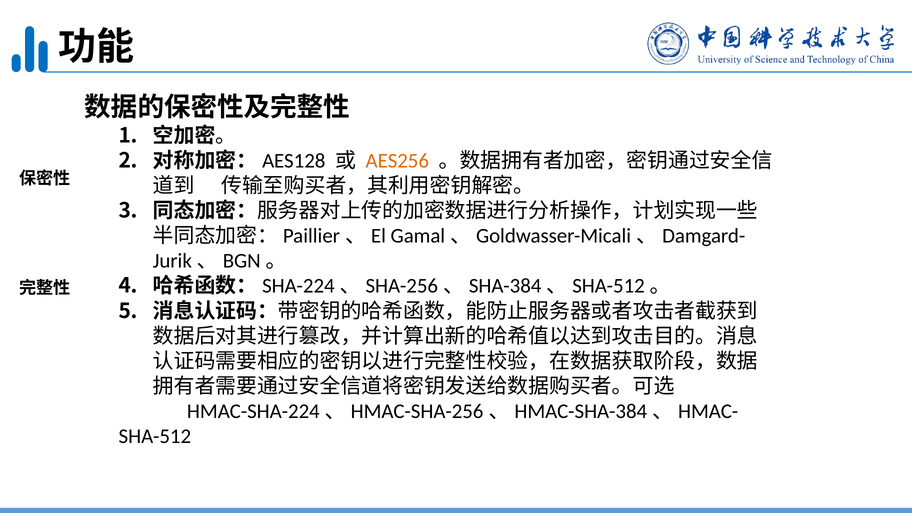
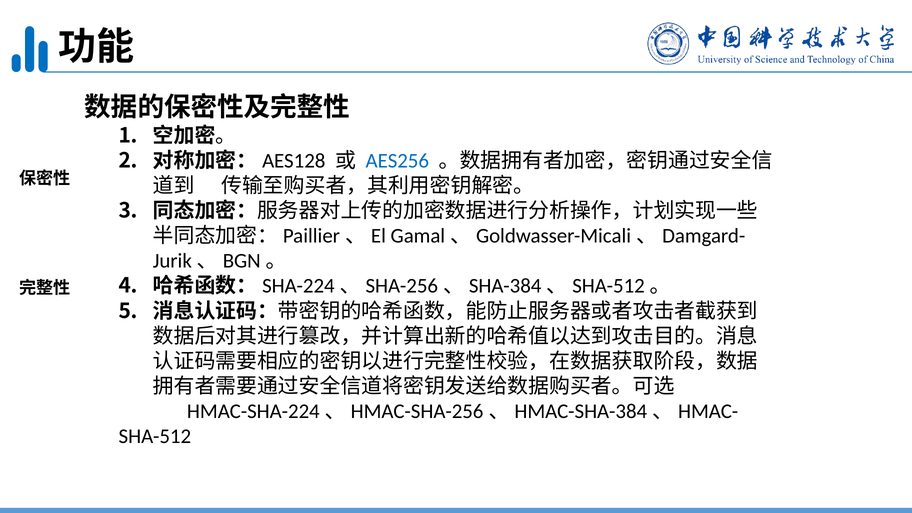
AES256 colour: orange -> blue
